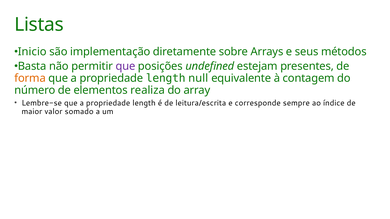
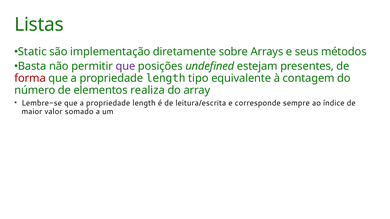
Inicio: Inicio -> Static
forma colour: orange -> red
null: null -> tipo
